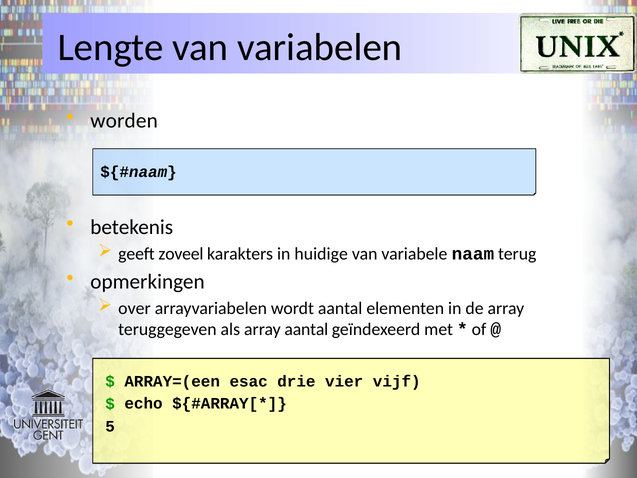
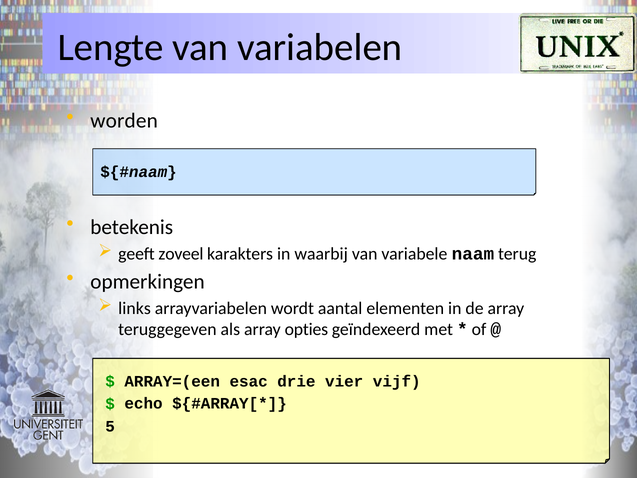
huidige: huidige -> waarbij
over: over -> links
array aantal: aantal -> opties
